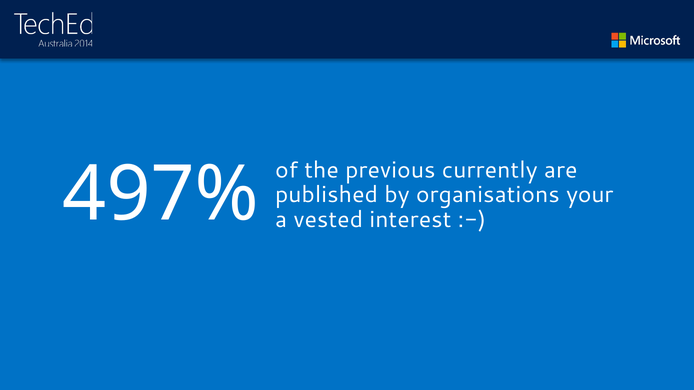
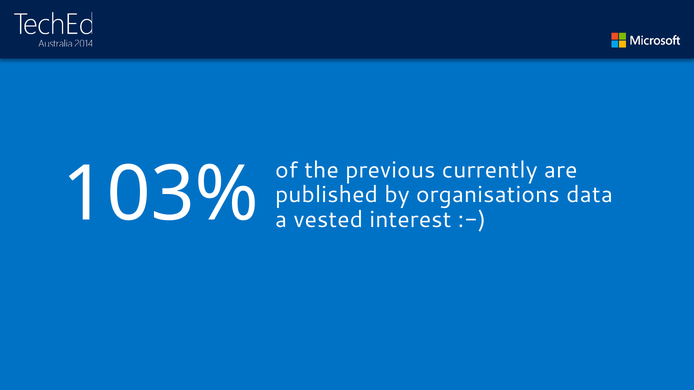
497%: 497% -> 103%
your: your -> data
